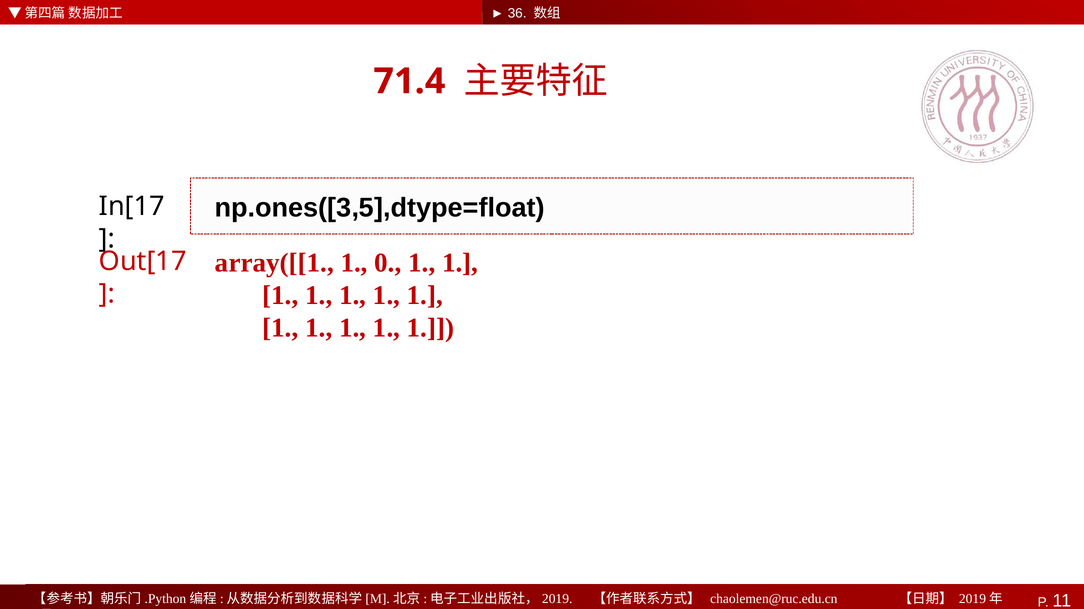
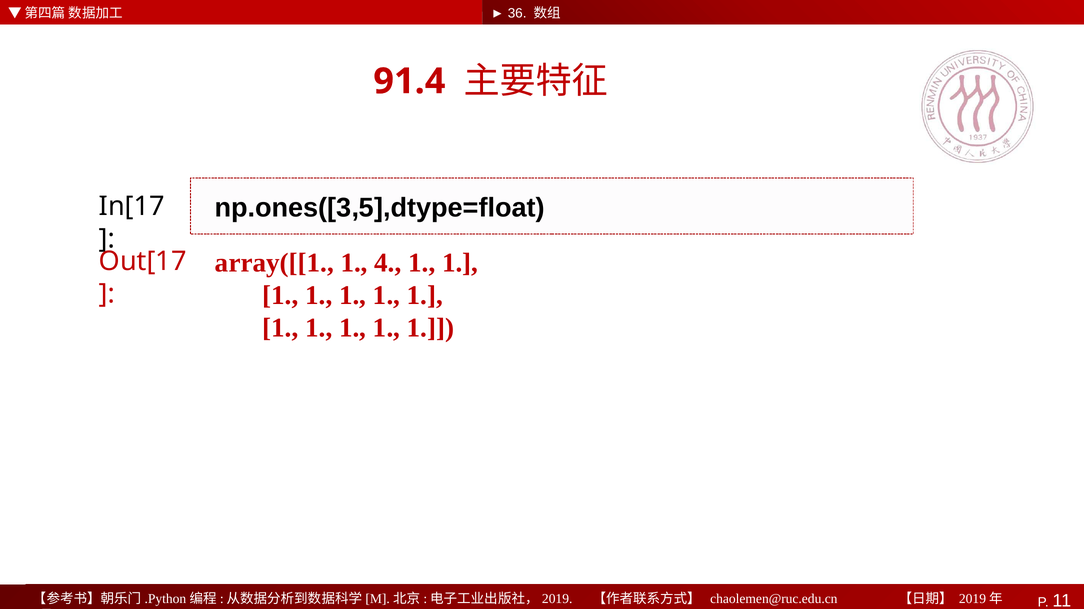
71.4: 71.4 -> 91.4
0: 0 -> 4
